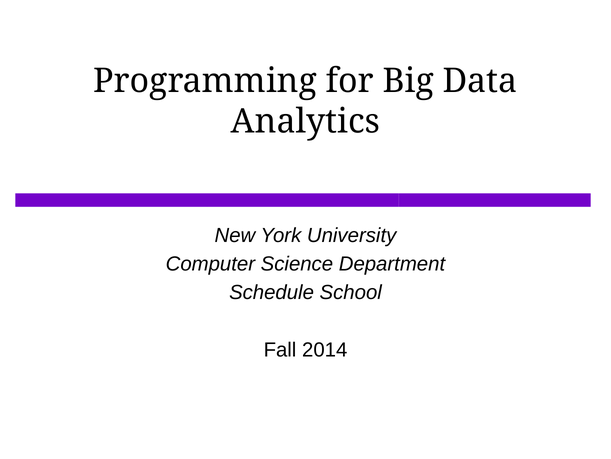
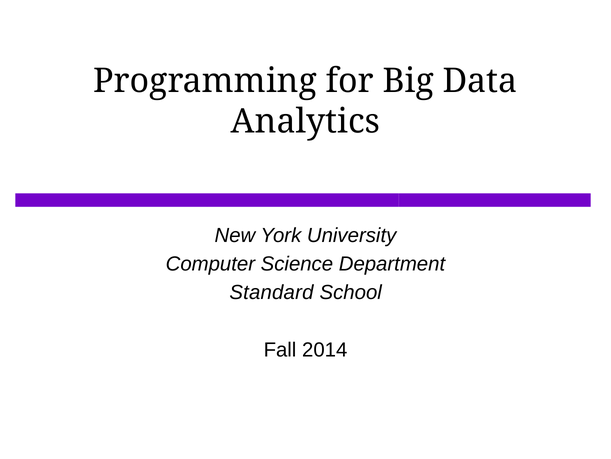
Schedule: Schedule -> Standard
